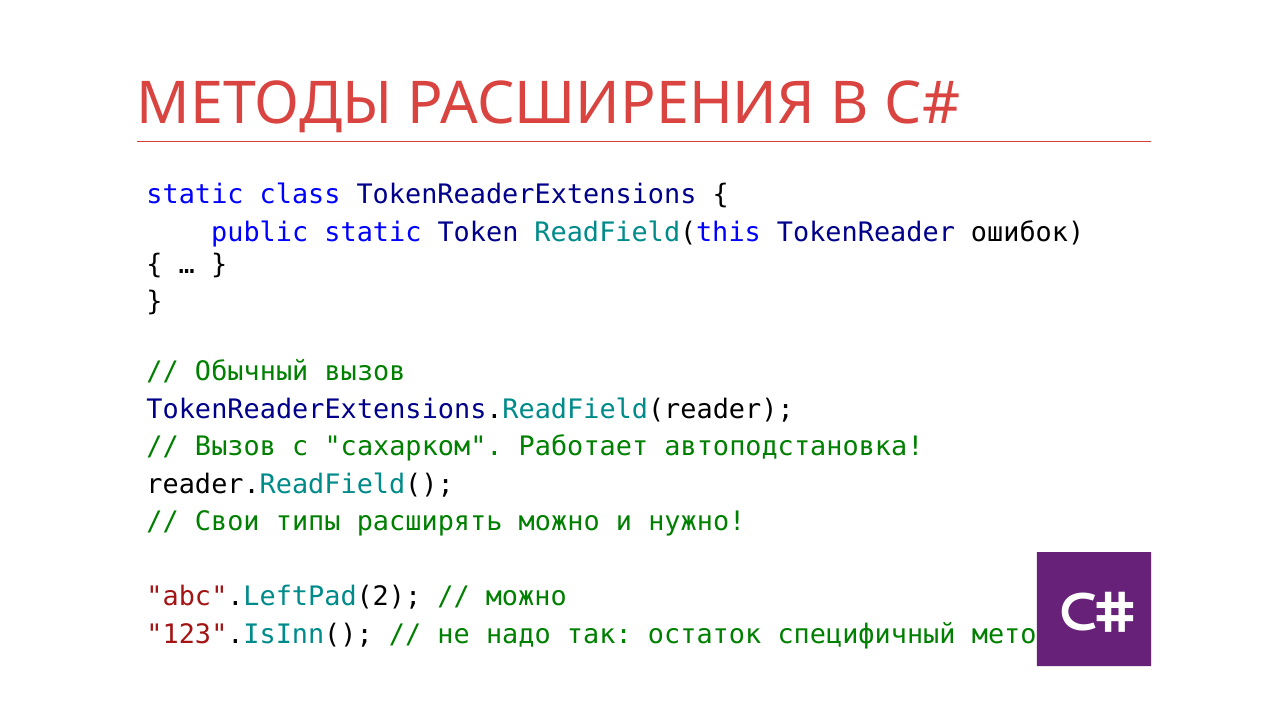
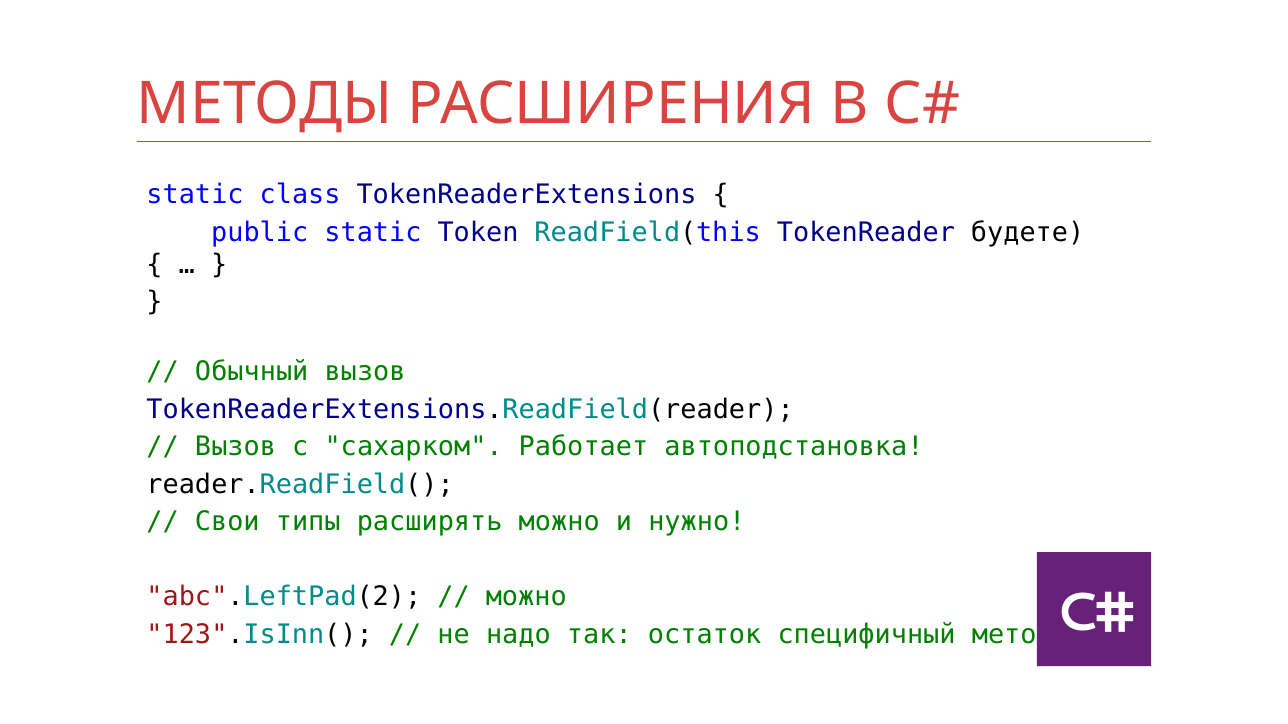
ошибок: ошибок -> будете
